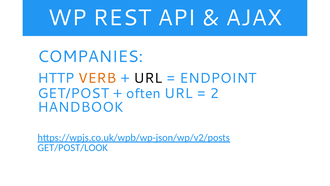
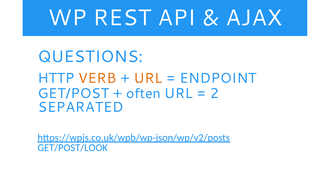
COMPANIES: COMPANIES -> QUESTIONS
URL at (148, 78) colour: black -> orange
HANDBOOK: HANDBOOK -> SEPARATED
